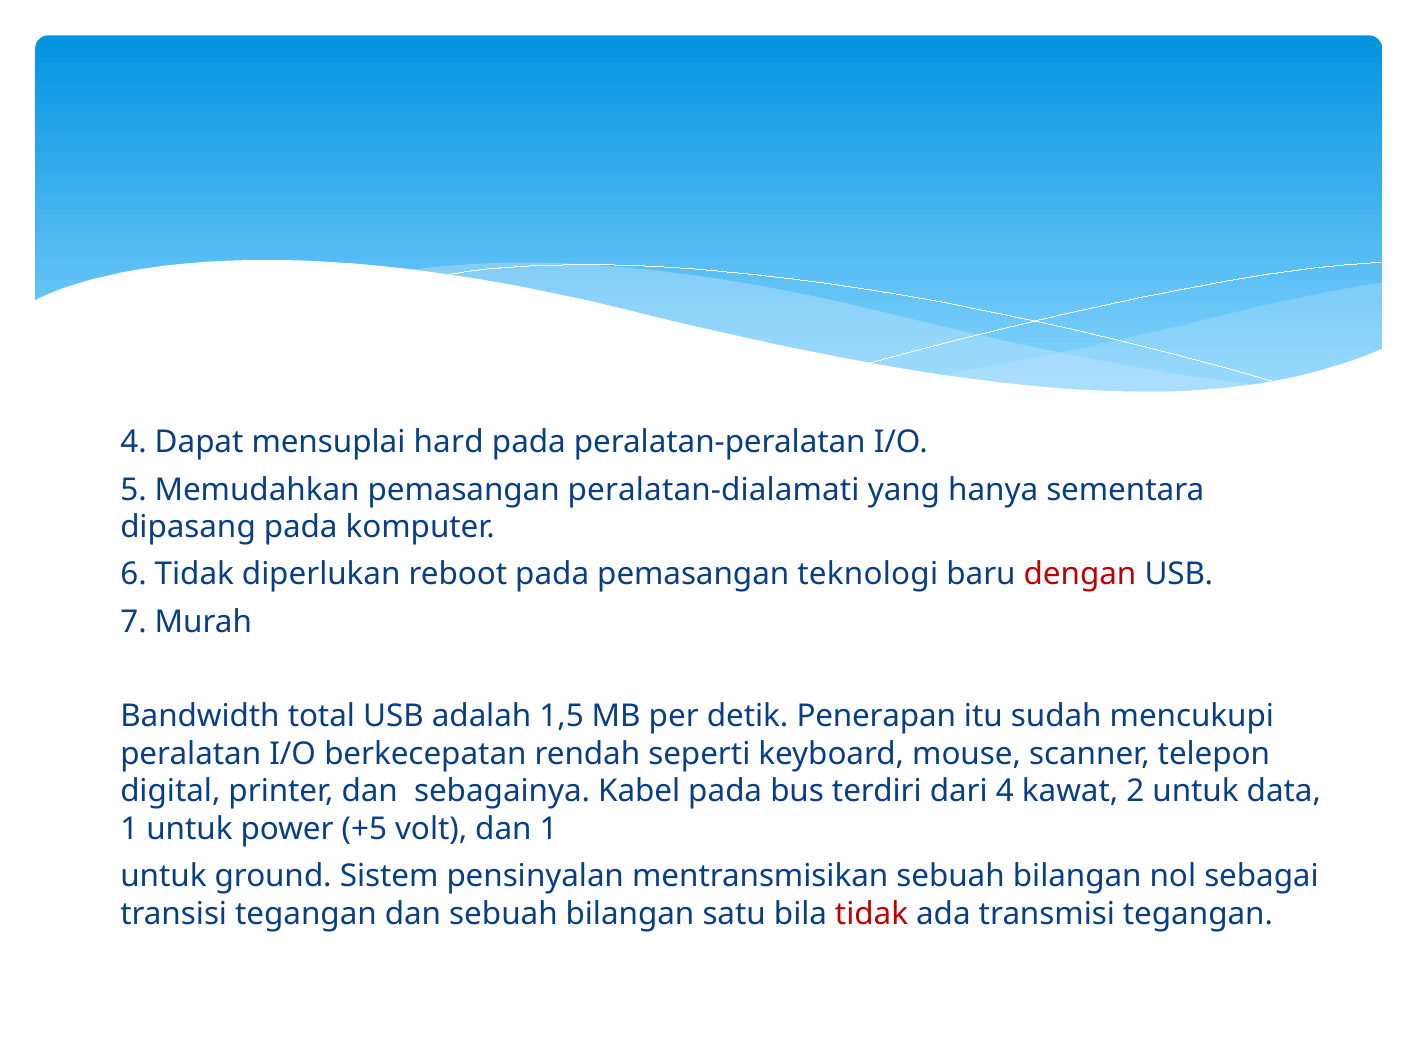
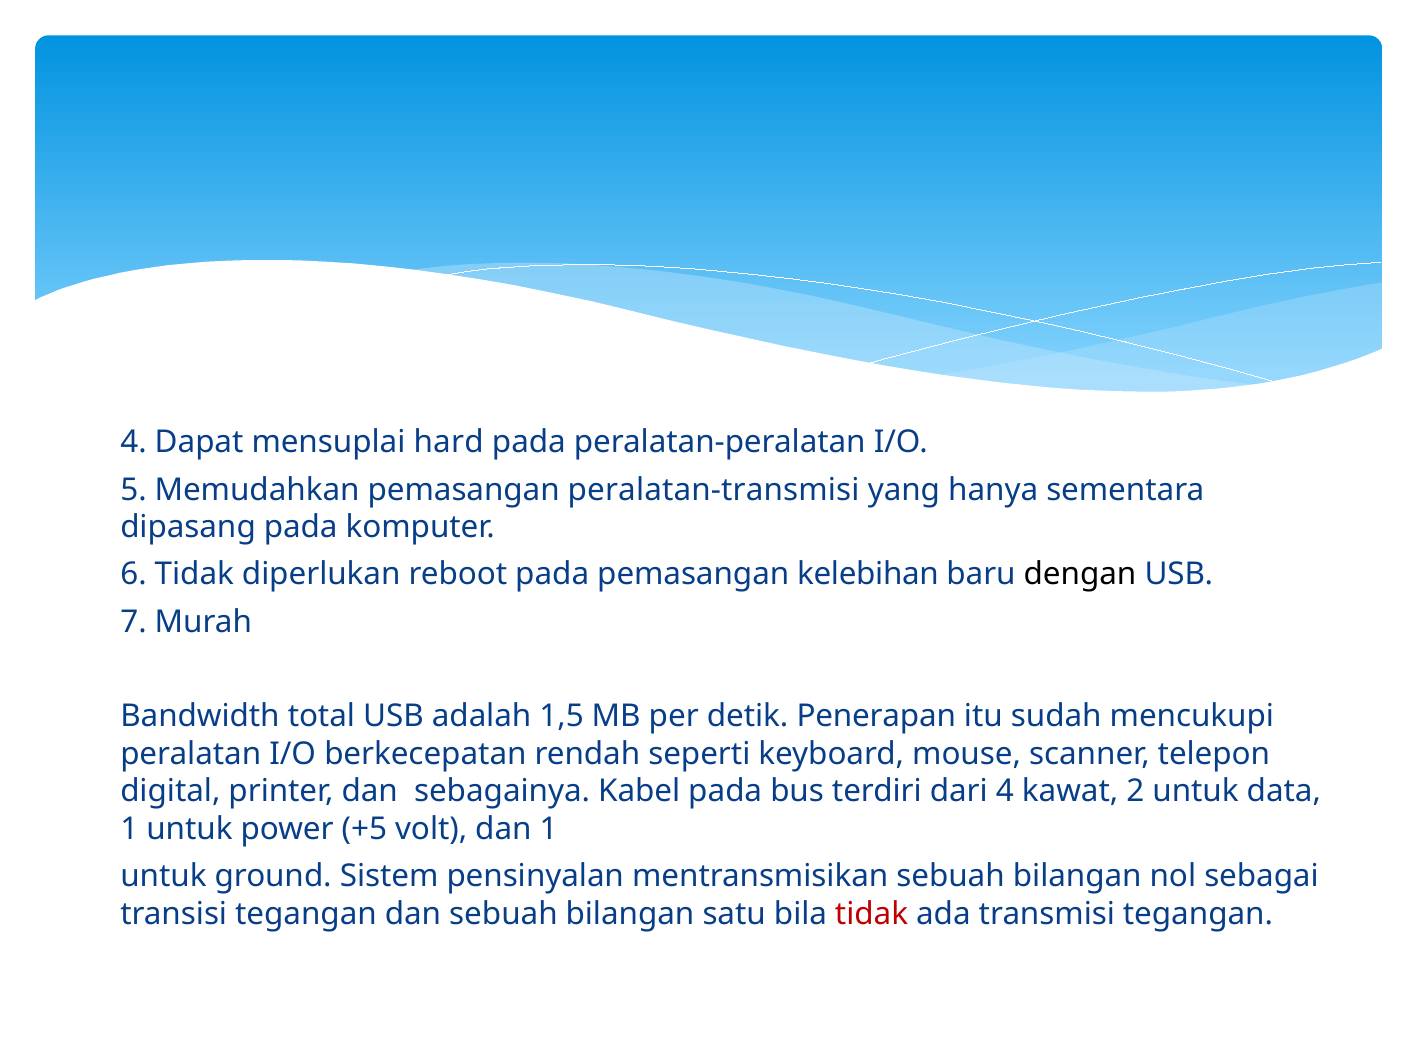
peralatan-dialamati: peralatan-dialamati -> peralatan-transmisi
teknologi: teknologi -> kelebihan
dengan colour: red -> black
